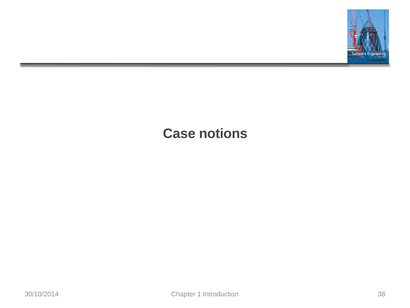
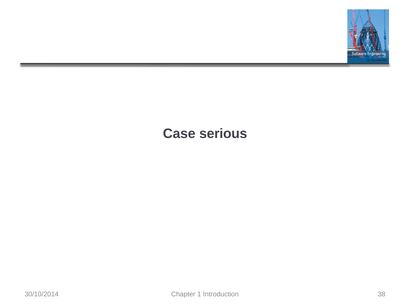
notions: notions -> serious
